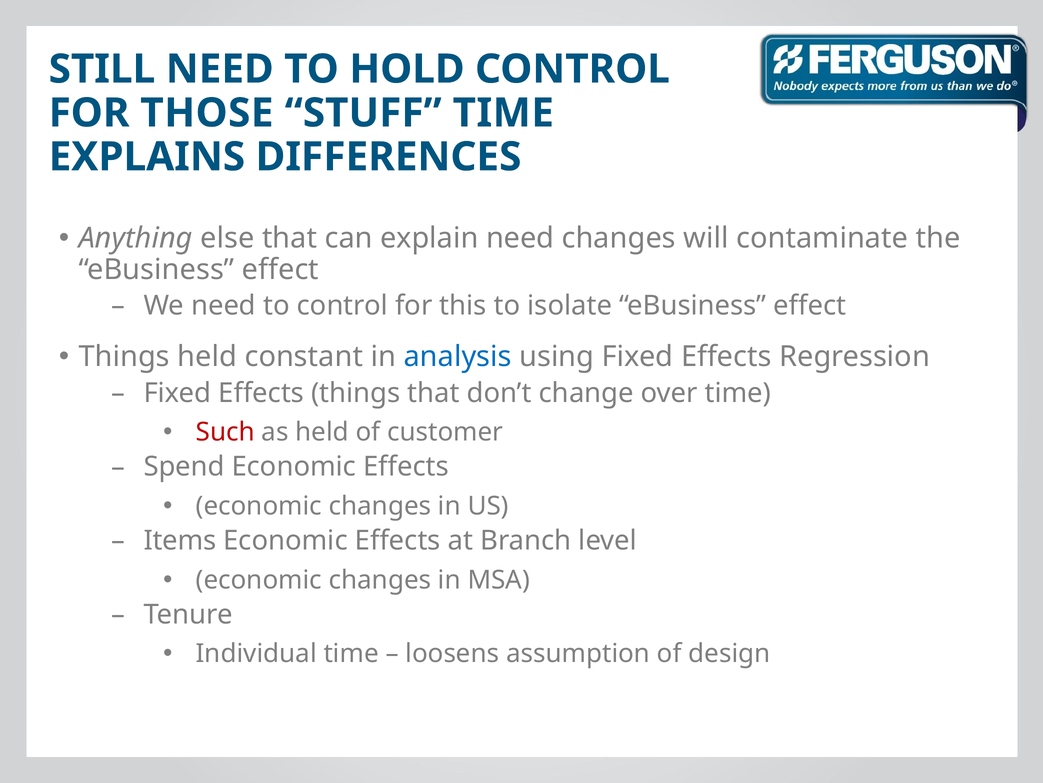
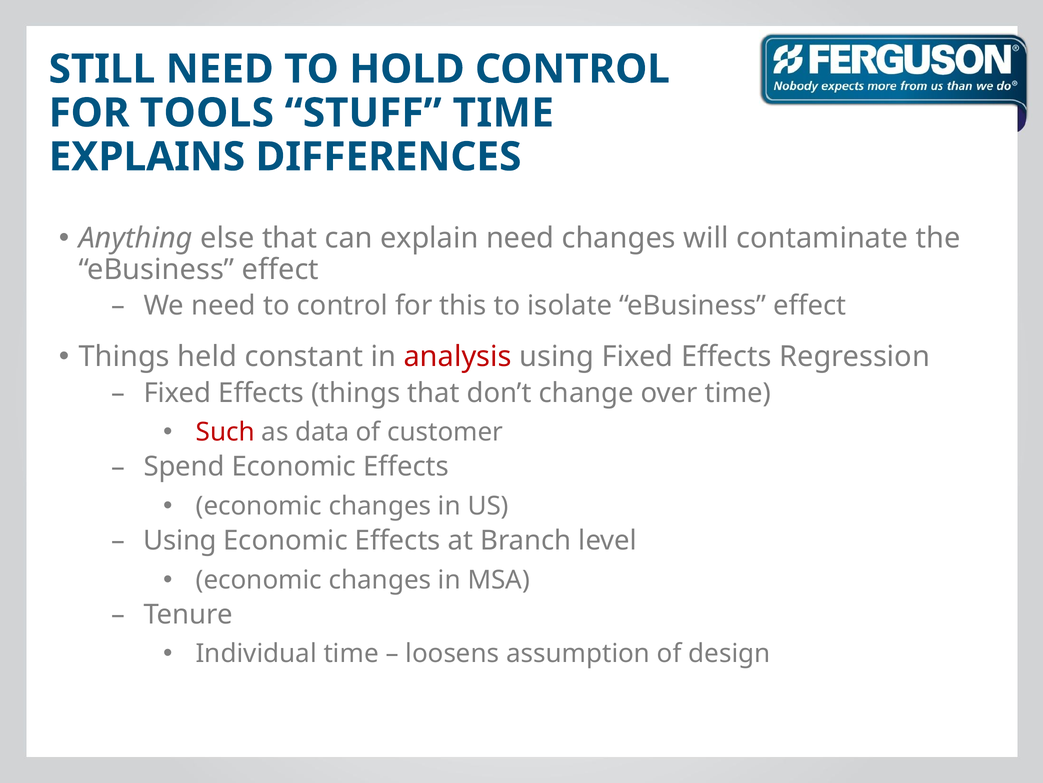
THOSE: THOSE -> TOOLS
analysis colour: blue -> red
as held: held -> data
Items at (180, 540): Items -> Using
